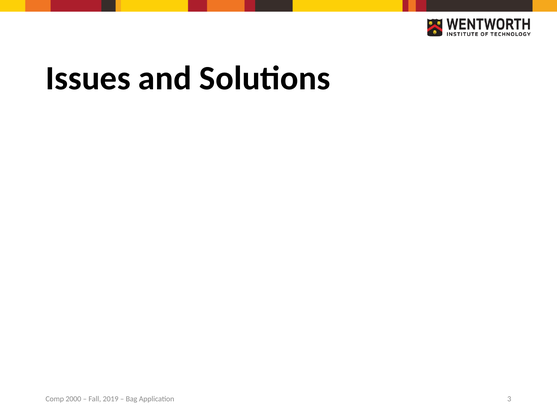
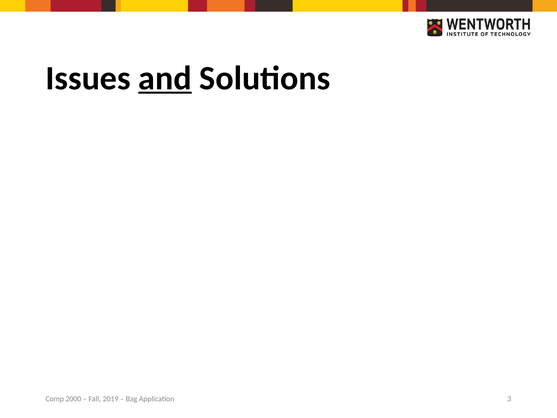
and underline: none -> present
